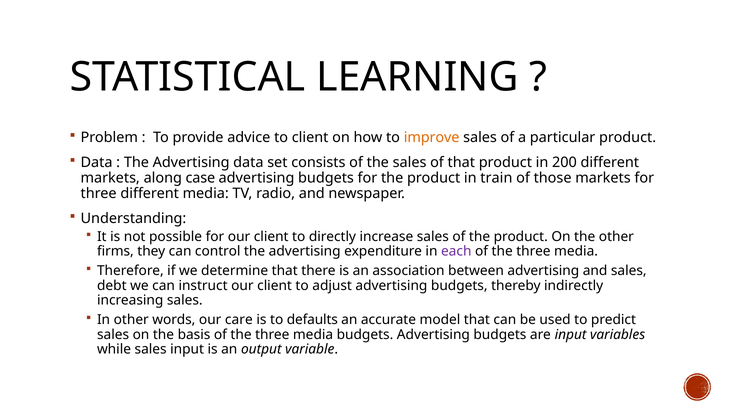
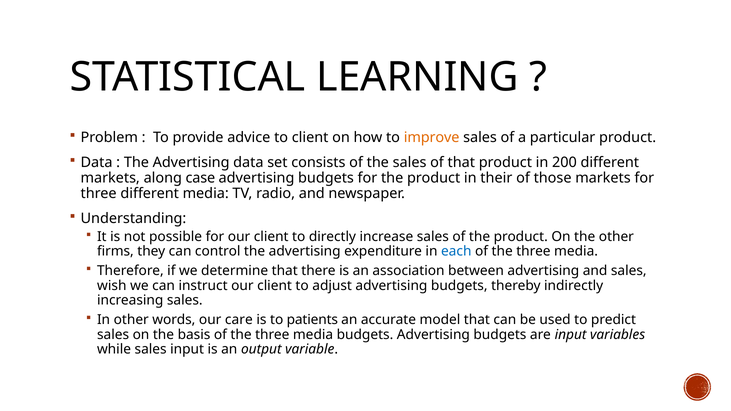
train: train -> their
each colour: purple -> blue
debt: debt -> wish
defaults: defaults -> patients
